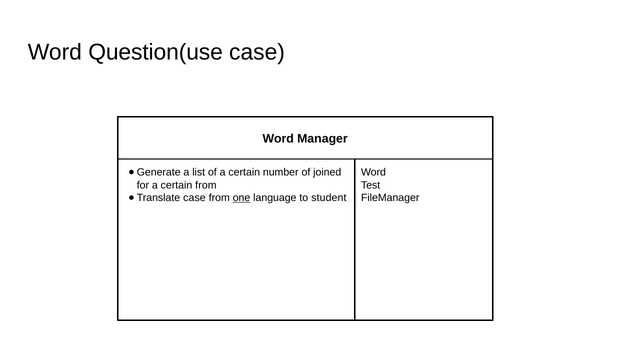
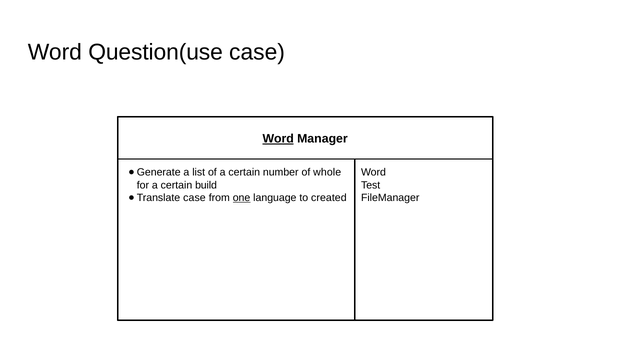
Word at (278, 139) underline: none -> present
joined: joined -> whole
certain from: from -> build
student: student -> created
